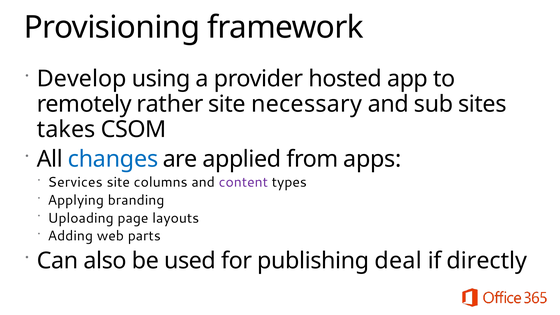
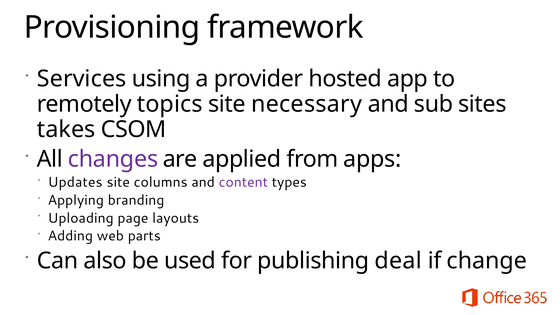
Develop: Develop -> Services
rather: rather -> topics
changes colour: blue -> purple
Services: Services -> Updates
directly: directly -> change
